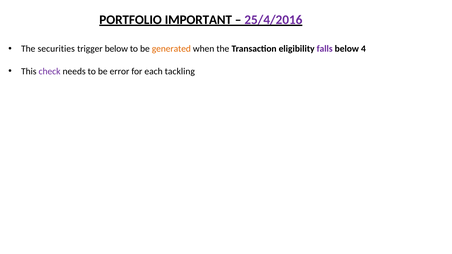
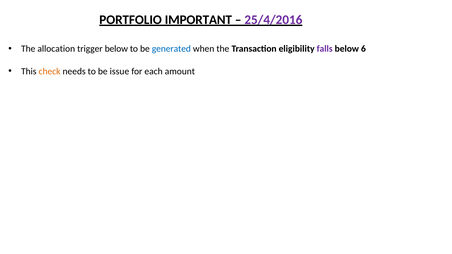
securities: securities -> allocation
generated colour: orange -> blue
4: 4 -> 6
check colour: purple -> orange
error: error -> issue
tackling: tackling -> amount
